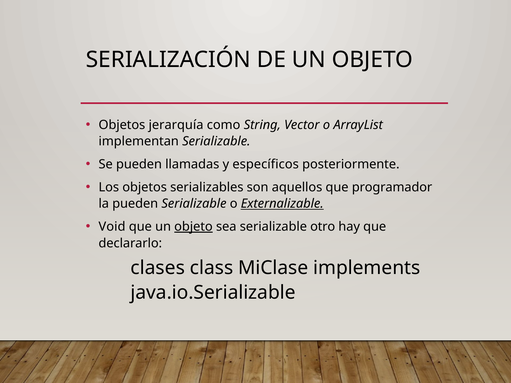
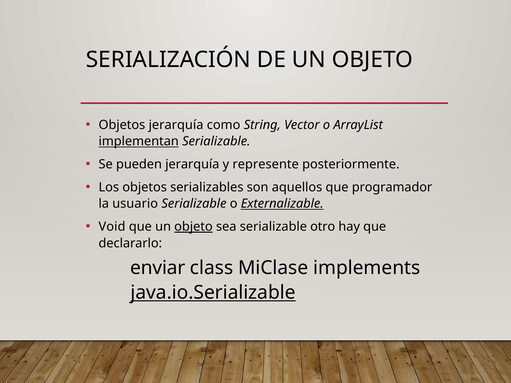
implementan underline: none -> present
pueden llamadas: llamadas -> jerarquía
específicos: específicos -> represente
la pueden: pueden -> usuario
clases: clases -> enviar
java.io.Serializable underline: none -> present
